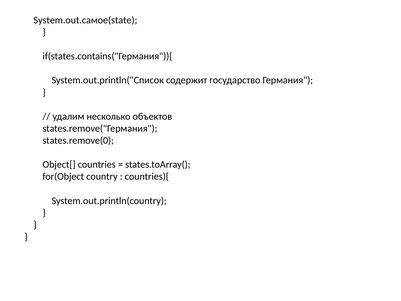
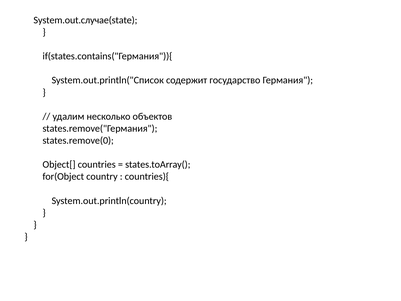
System.out.самое(state: System.out.самое(state -> System.out.случае(state
